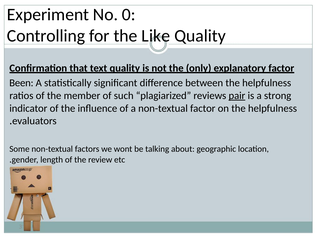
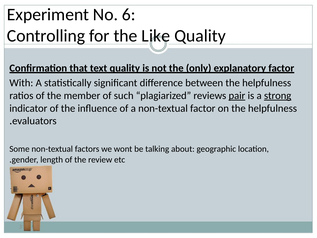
0: 0 -> 6
Been: Been -> With
strong underline: none -> present
